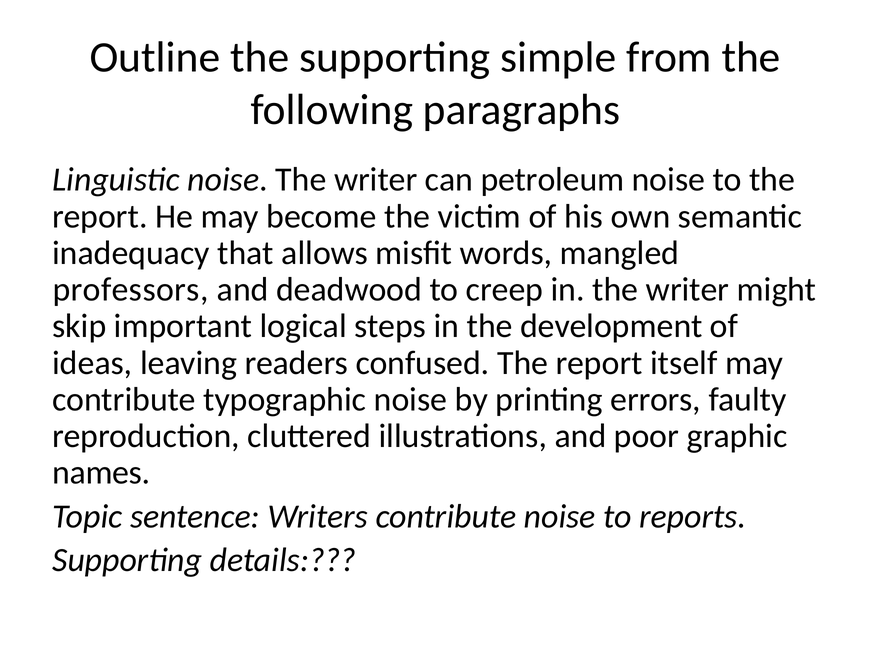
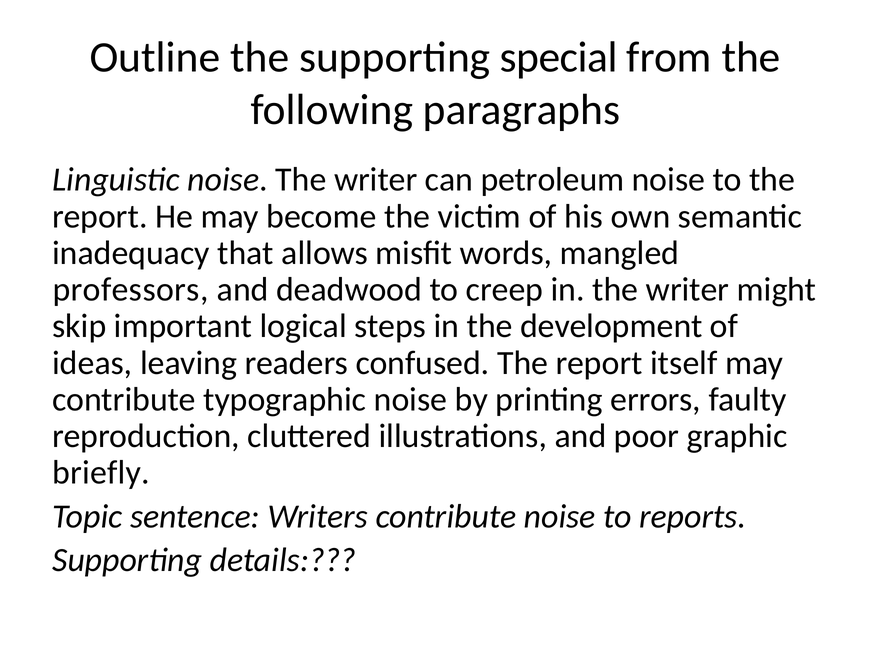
simple: simple -> special
names: names -> briefly
